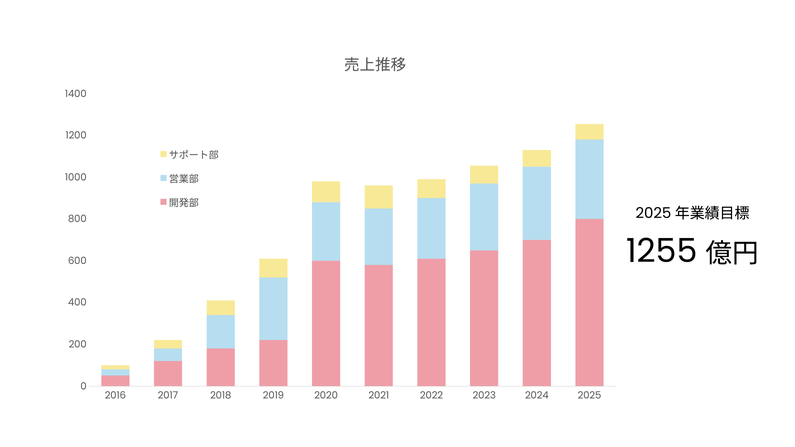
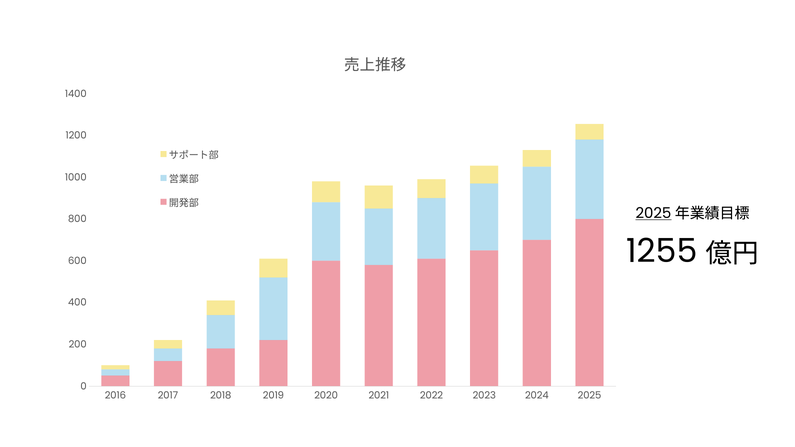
2025 at (653, 213) underline: none -> present
